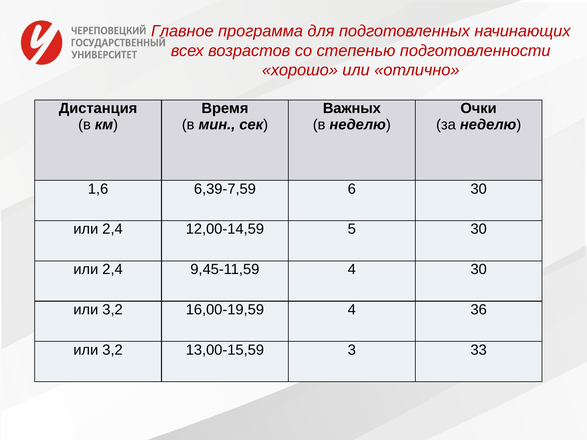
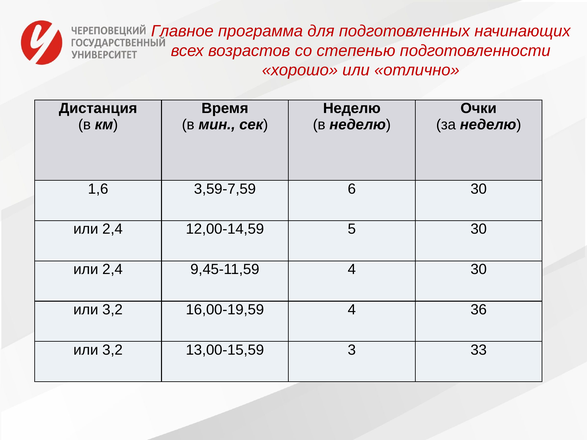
Важных at (352, 108): Важных -> Неделю
6,39-7,59: 6,39-7,59 -> 3,59-7,59
